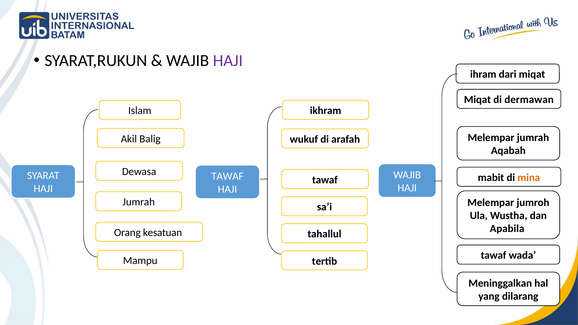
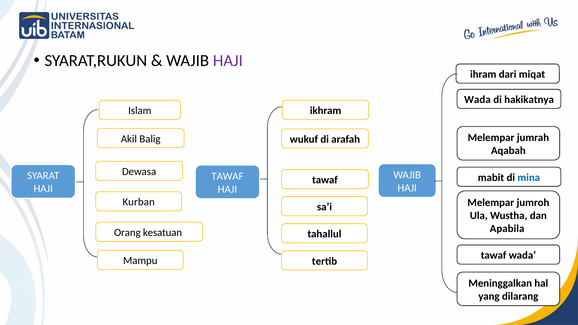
Miqat at (477, 100): Miqat -> Wada
dermawan: dermawan -> hakikatnya
mina colour: orange -> blue
Jumrah at (139, 202): Jumrah -> Kurban
